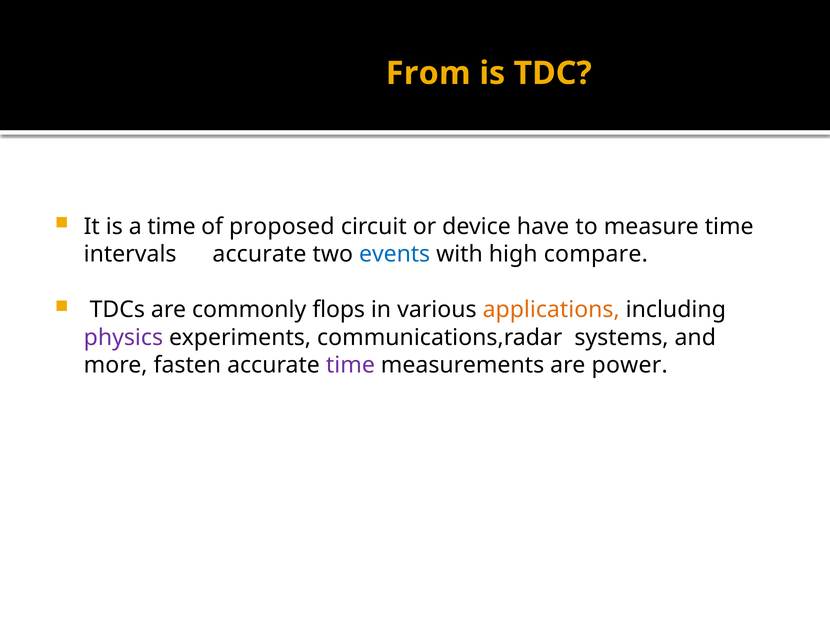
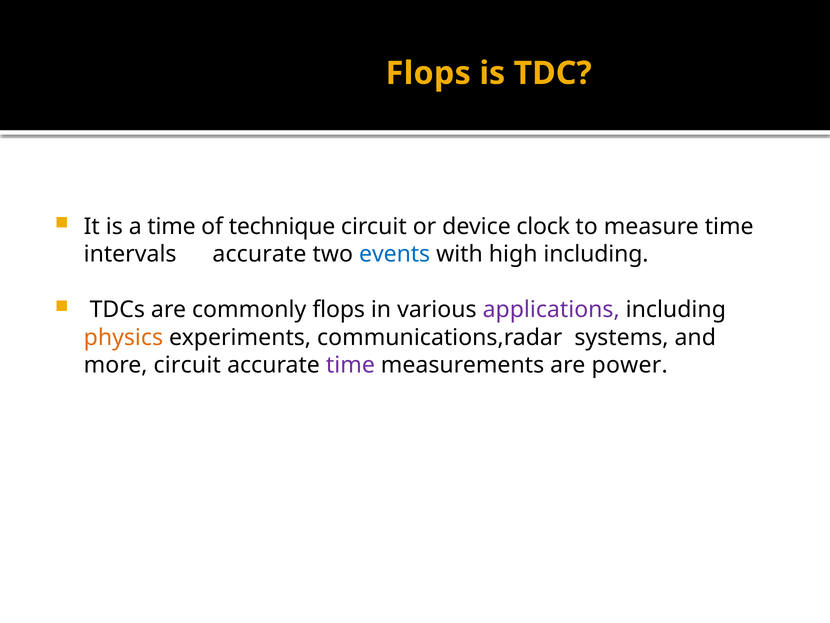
From at (428, 73): From -> Flops
proposed: proposed -> technique
have: have -> clock
high compare: compare -> including
applications colour: orange -> purple
physics colour: purple -> orange
more fasten: fasten -> circuit
